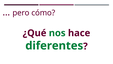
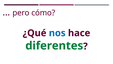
nos colour: green -> blue
